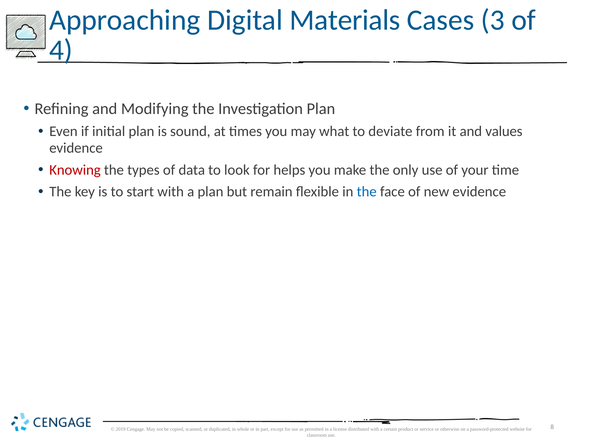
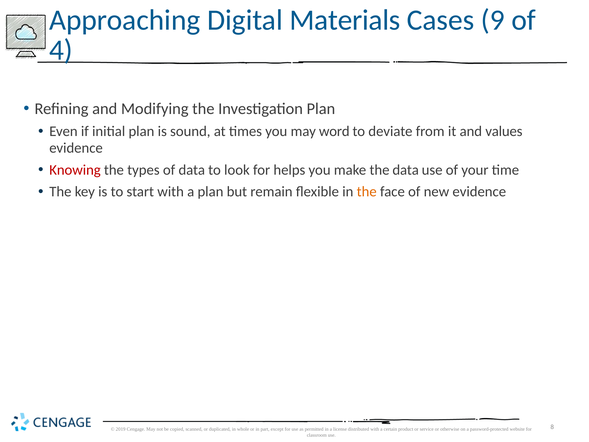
3: 3 -> 9
what: what -> word
the only: only -> data
the at (367, 191) colour: blue -> orange
